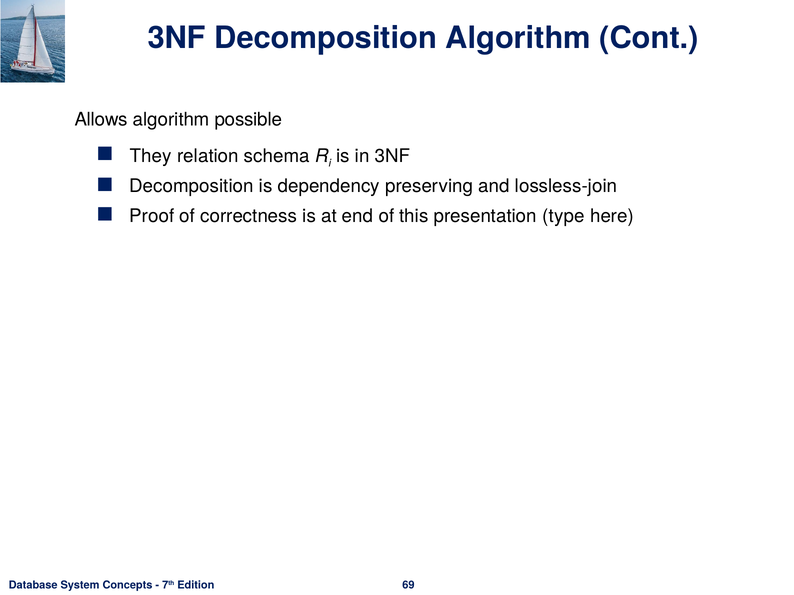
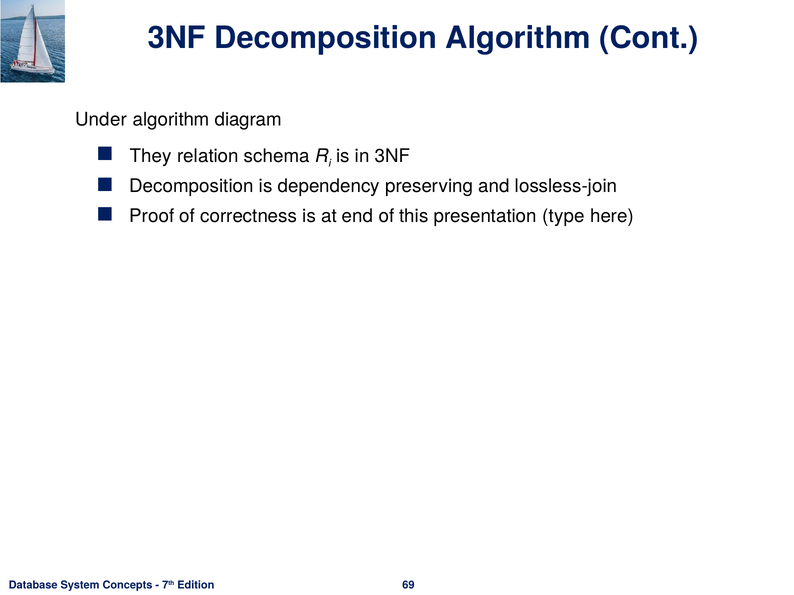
Allows: Allows -> Under
possible: possible -> diagram
